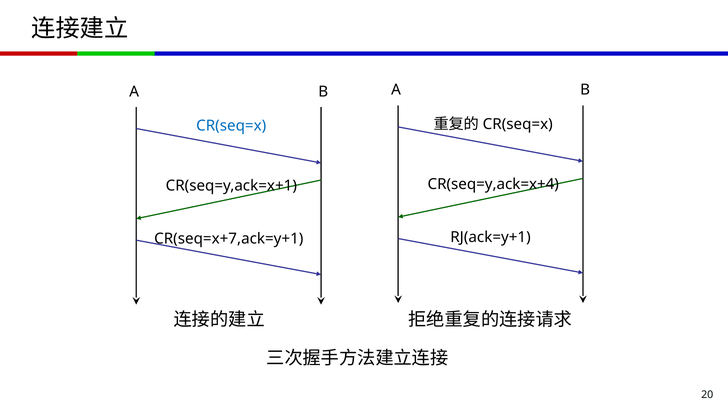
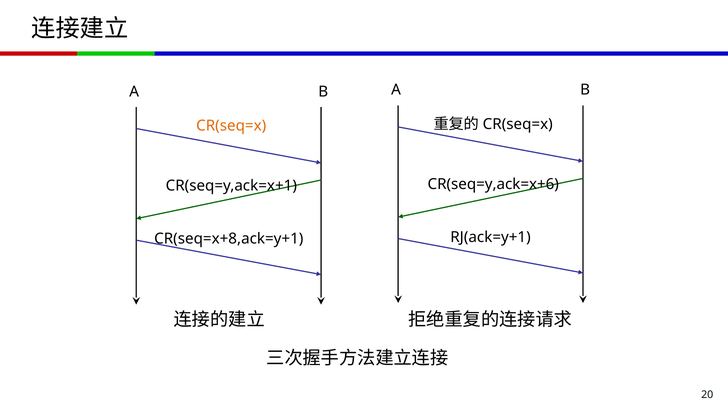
CR(seq=x at (231, 126) colour: blue -> orange
CR(seq=y,ack=x+4: CR(seq=y,ack=x+4 -> CR(seq=y,ack=x+6
CR(seq=x+7,ack=y+1: CR(seq=x+7,ack=y+1 -> CR(seq=x+8,ack=y+1
